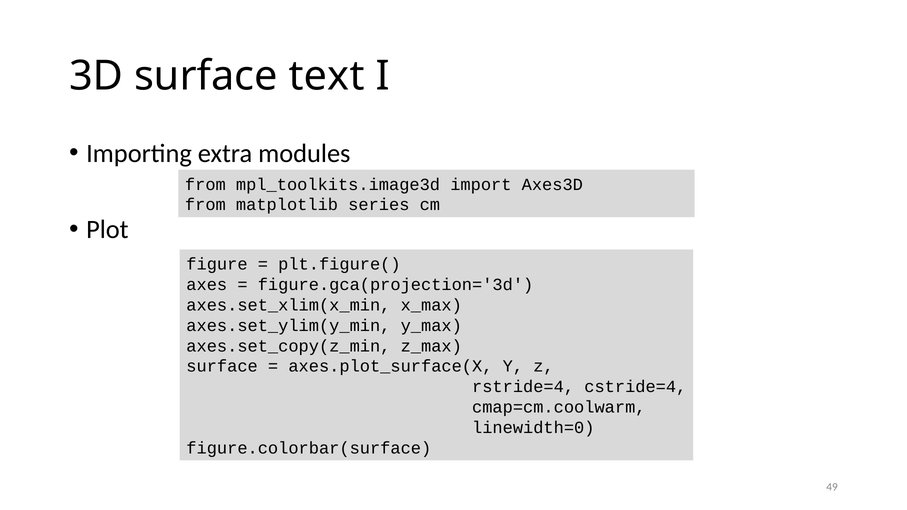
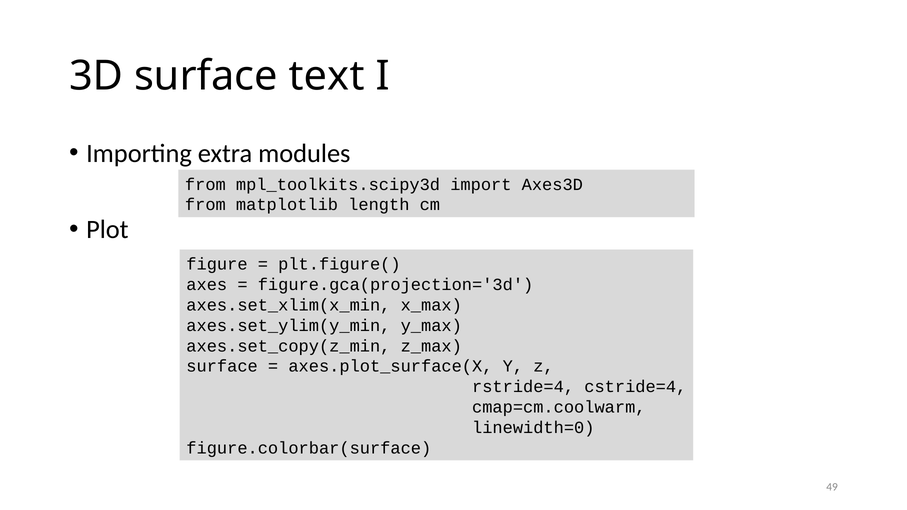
mpl_toolkits.image3d: mpl_toolkits.image3d -> mpl_toolkits.scipy3d
series: series -> length
